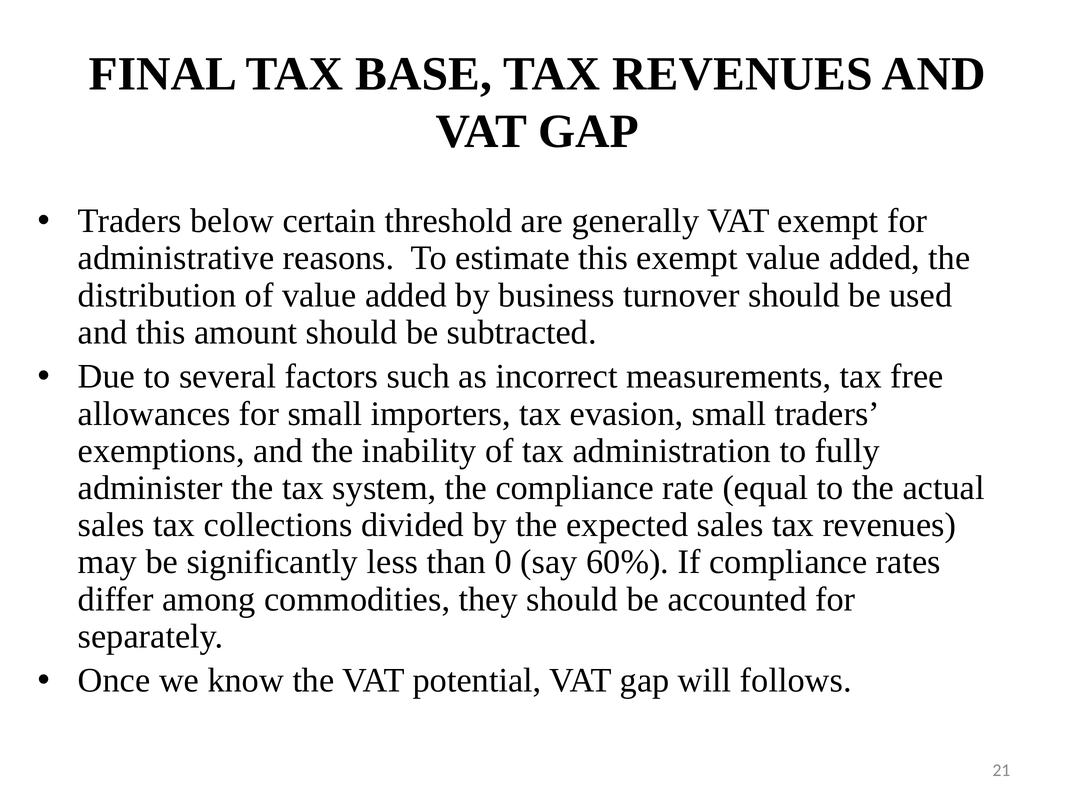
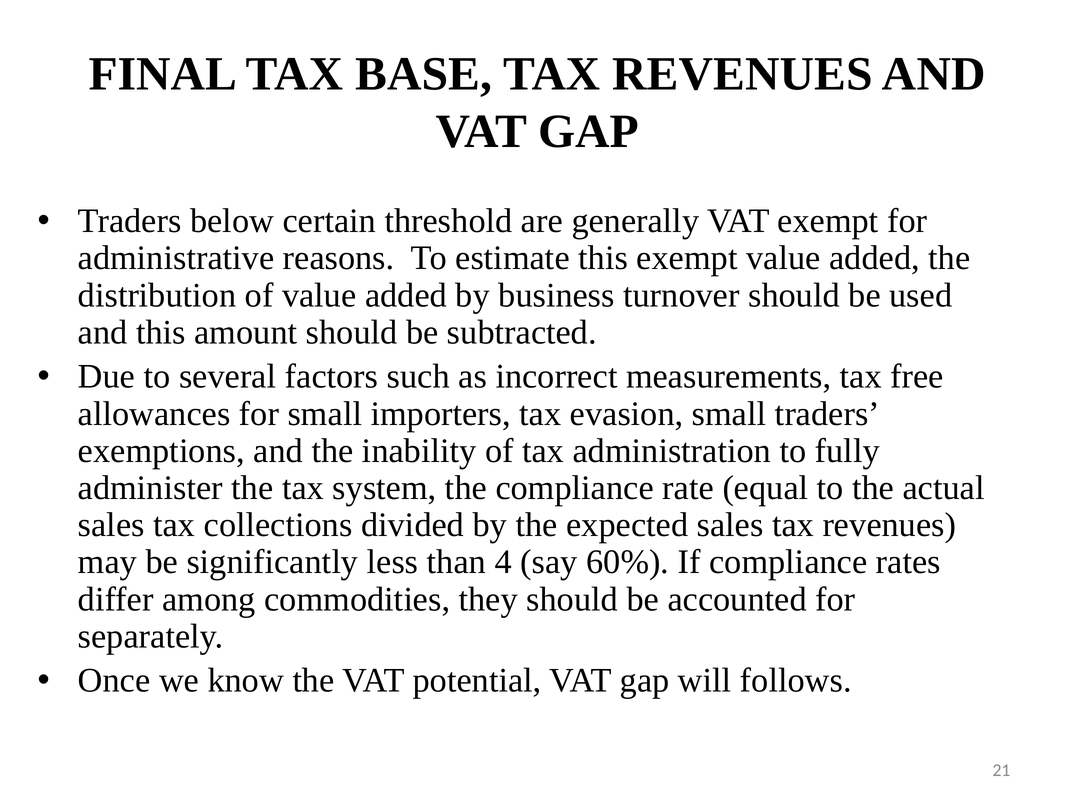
0: 0 -> 4
